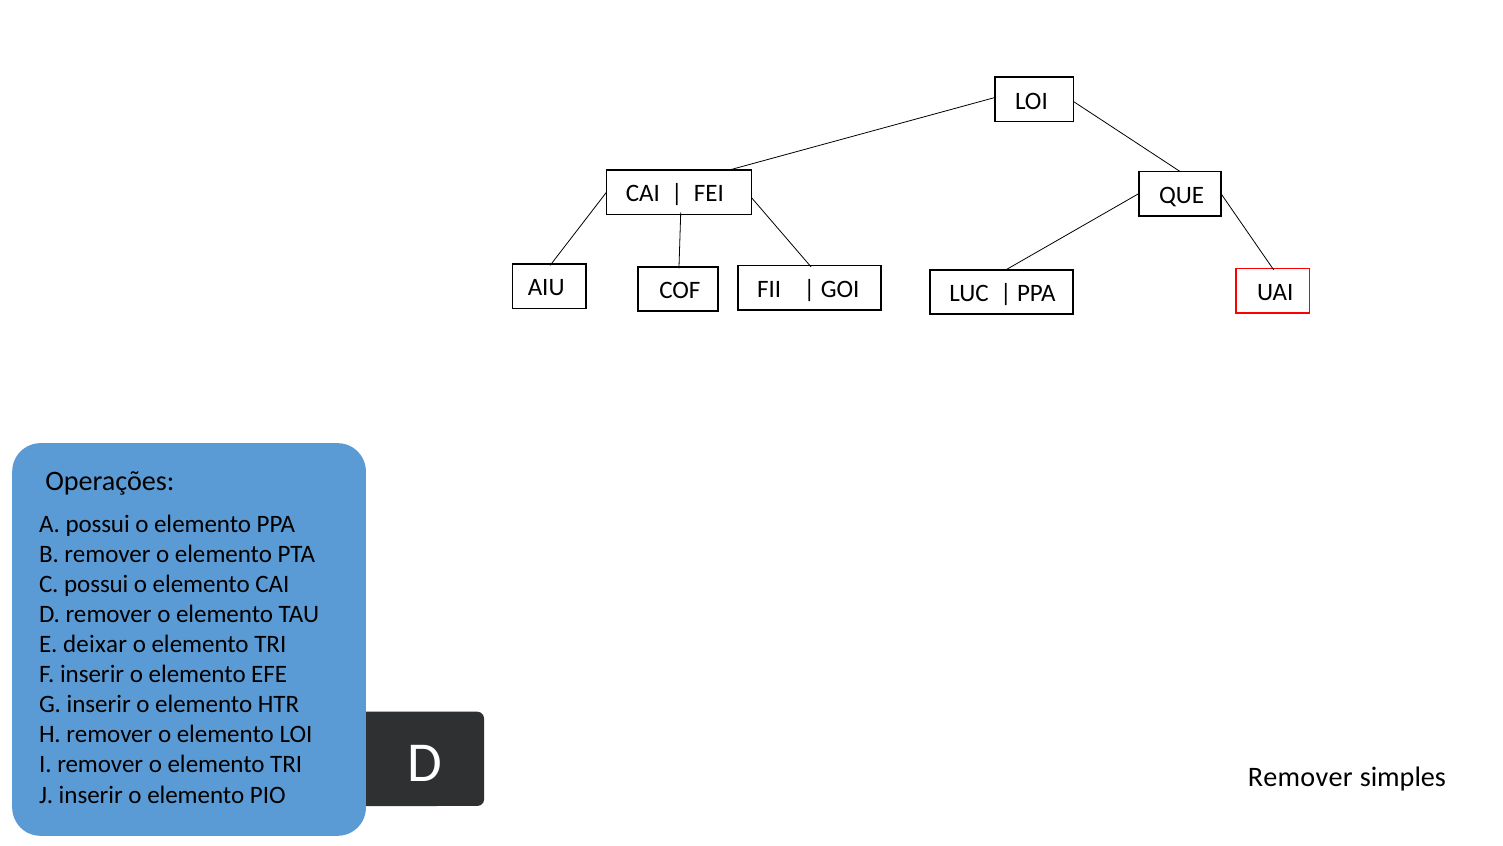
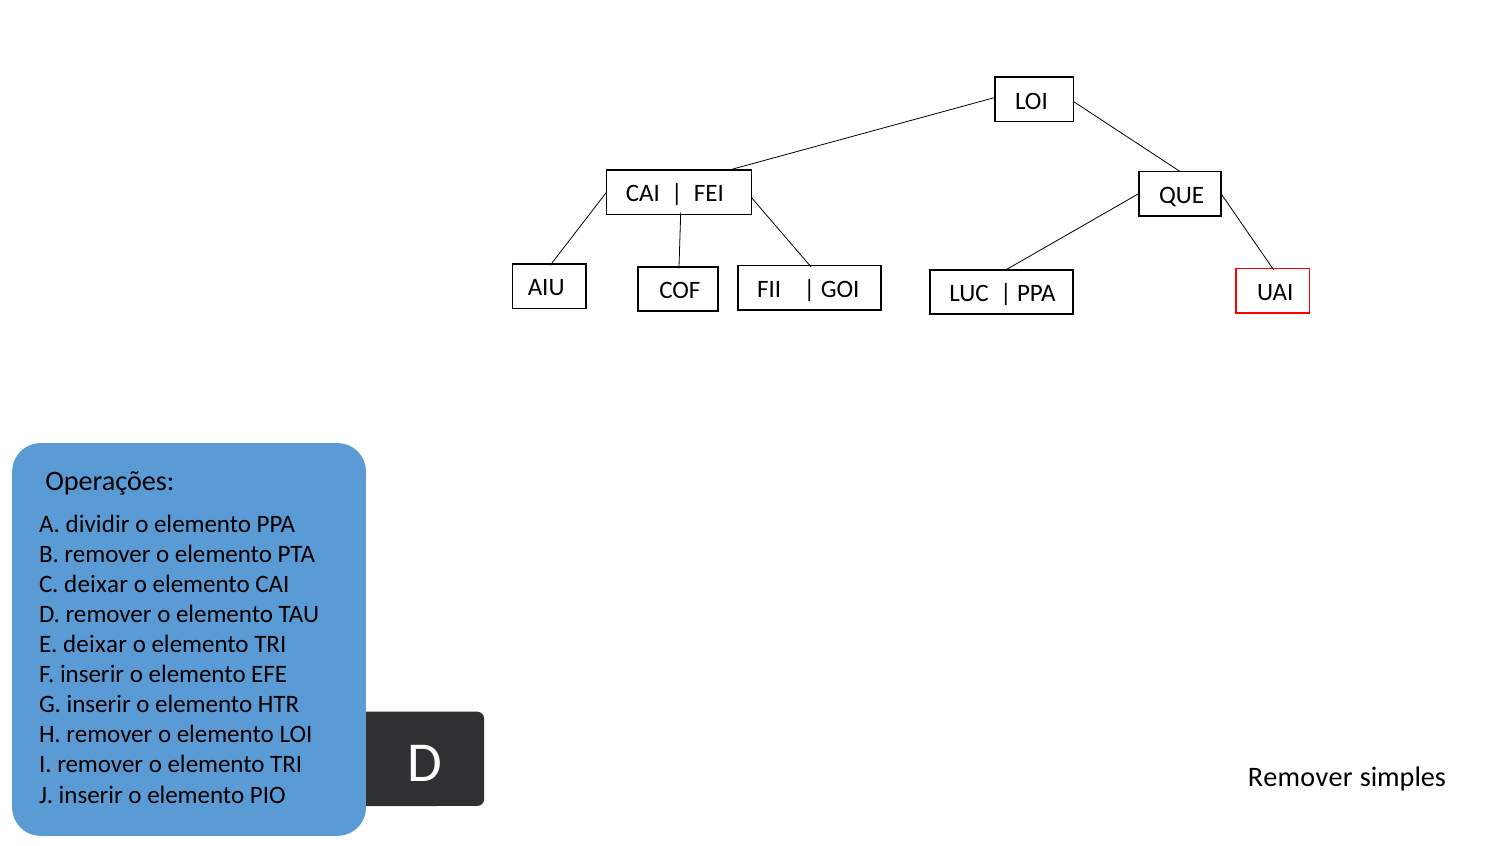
A possui: possui -> dividir
C possui: possui -> deixar
